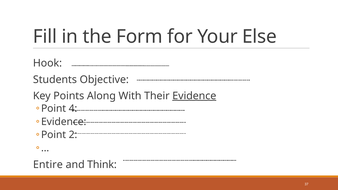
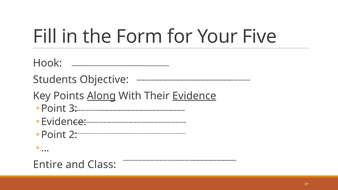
Else: Else -> Five
Along underline: none -> present
4: 4 -> 3
Think: Think -> Class
